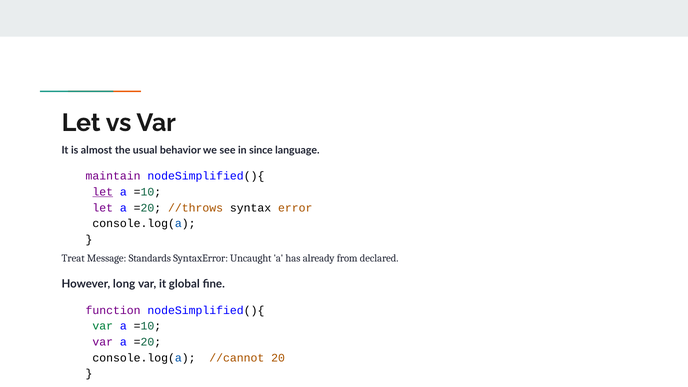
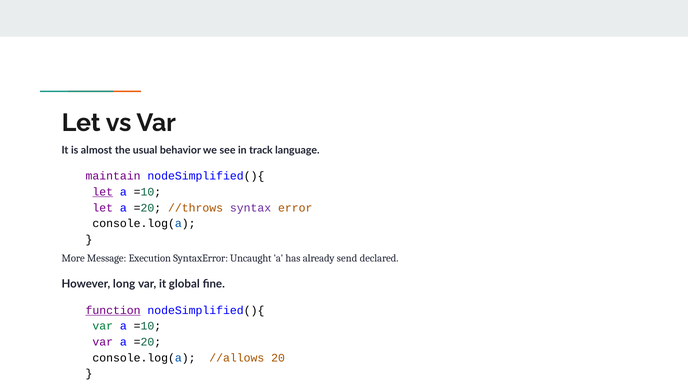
since: since -> track
syntax colour: black -> purple
Treat: Treat -> More
Standards: Standards -> Execution
from: from -> send
function underline: none -> present
//cannot: //cannot -> //allows
